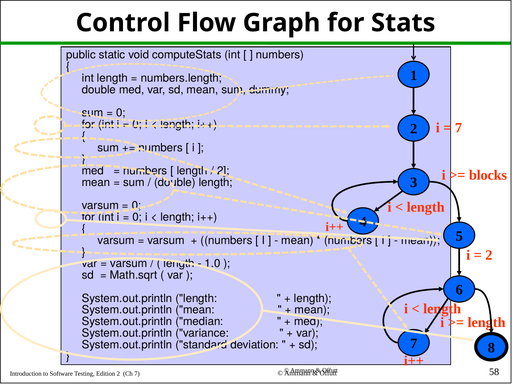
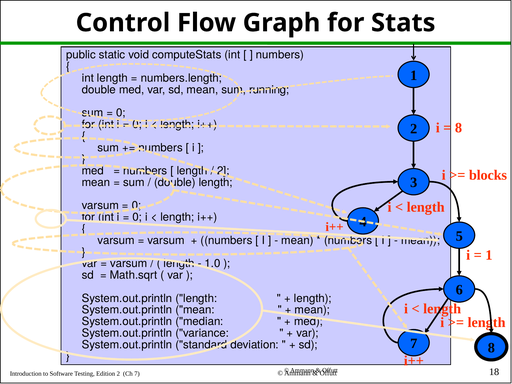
dummy: dummy -> running
7 at (458, 128): 7 -> 8
2 at (489, 255): 2 -> 1
58: 58 -> 18
